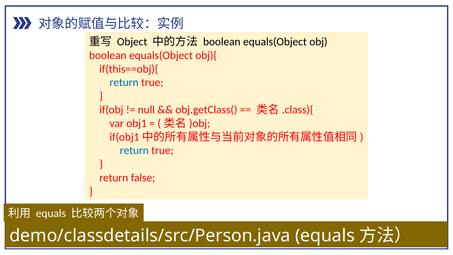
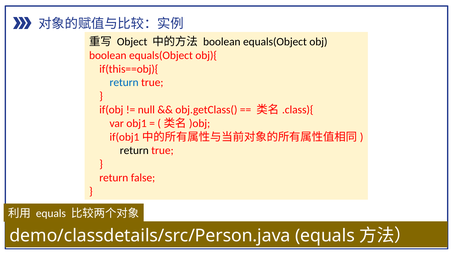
return at (134, 150) colour: blue -> black
